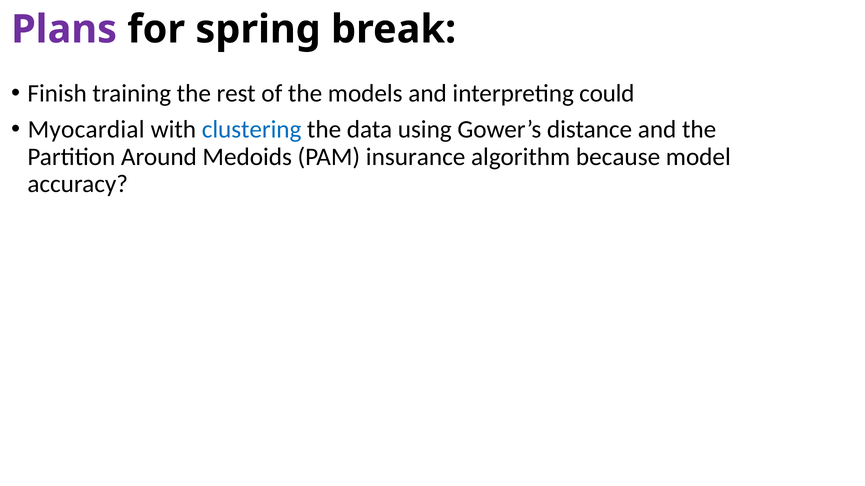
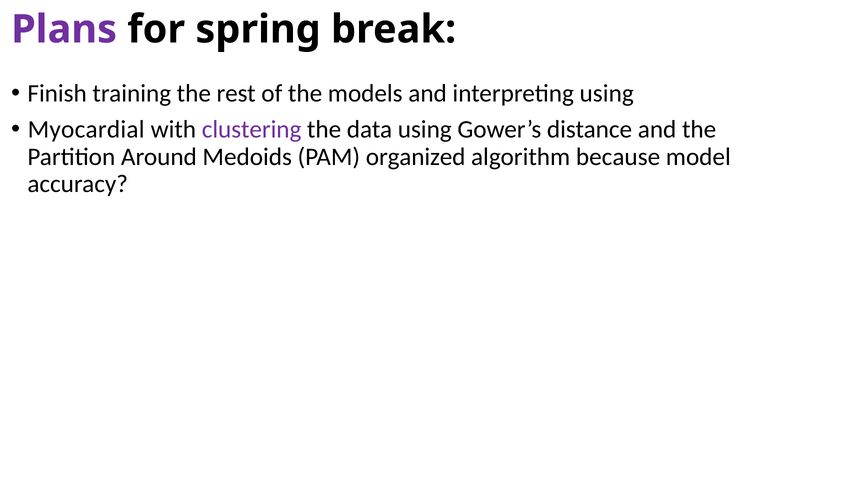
interpreting could: could -> using
clustering colour: blue -> purple
insurance: insurance -> organized
